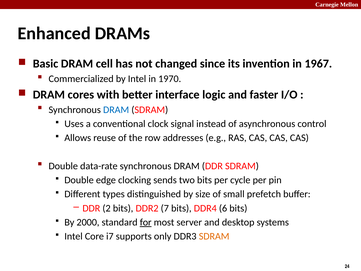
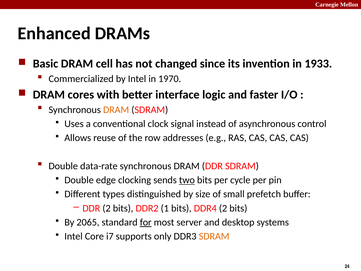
1967: 1967 -> 1933
DRAM at (116, 110) colour: blue -> orange
two underline: none -> present
7: 7 -> 1
DDR4 6: 6 -> 2
2000: 2000 -> 2065
